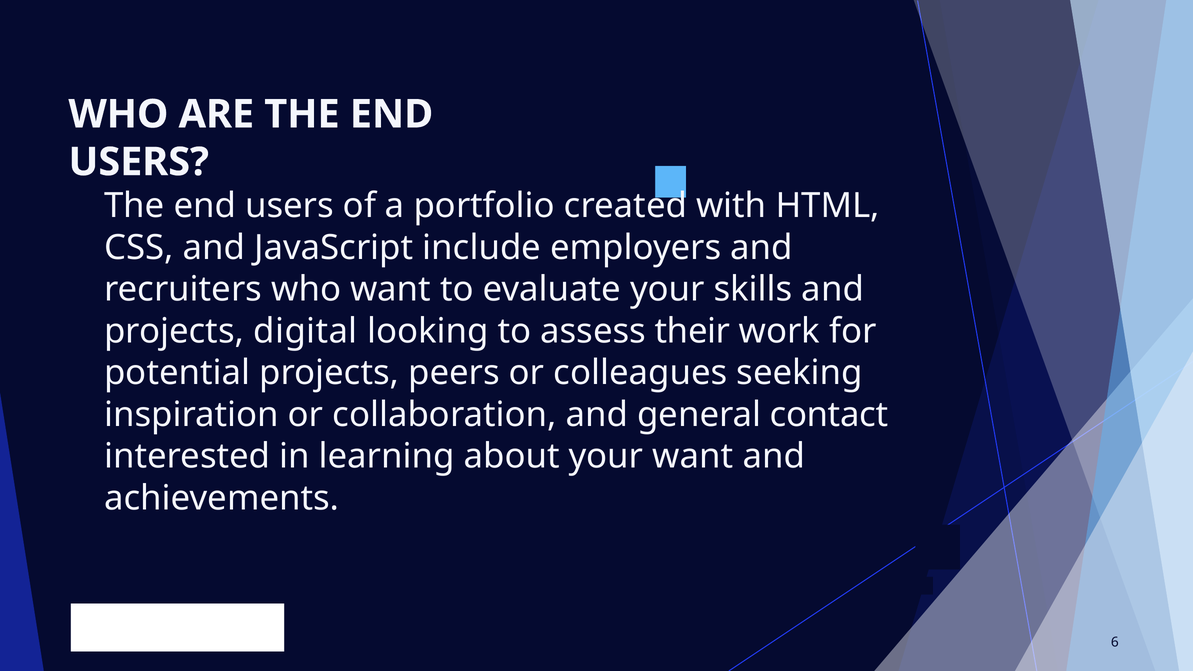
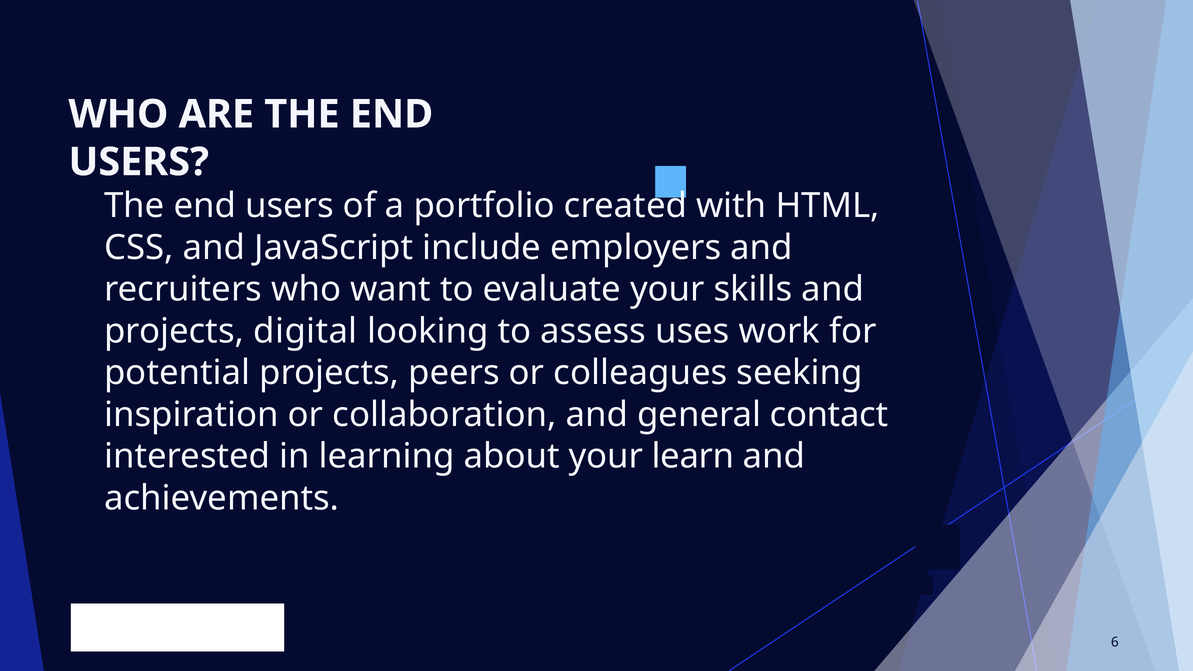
their: their -> uses
your want: want -> learn
